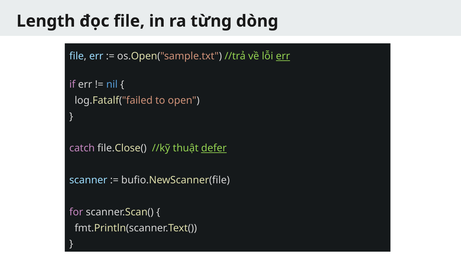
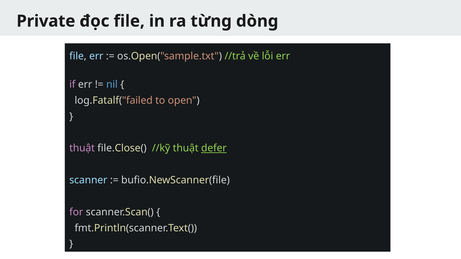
Length: Length -> Private
err at (283, 56) underline: present -> none
catch at (82, 148): catch -> thuật
